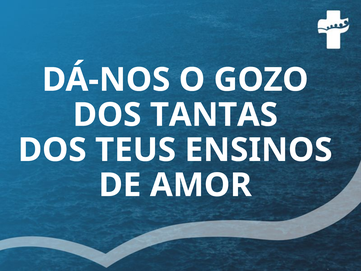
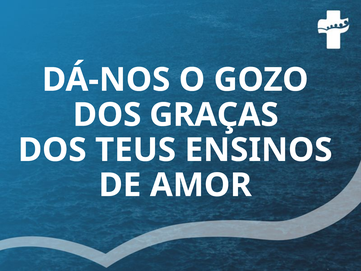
TANTAS: TANTAS -> GRAÇAS
